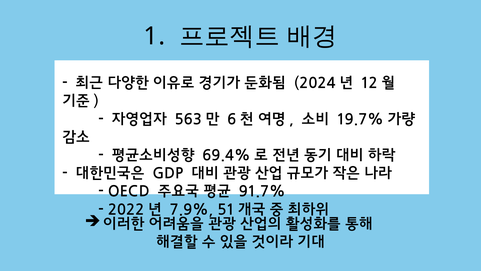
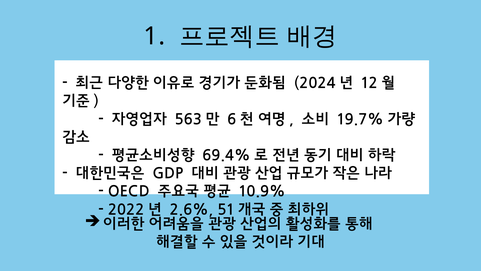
91.7%: 91.7% -> 10.9%
7.9%: 7.9% -> 2.6%
